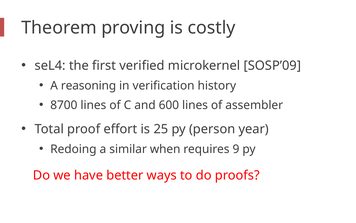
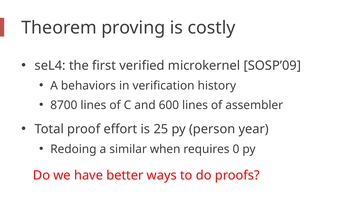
reasoning: reasoning -> behaviors
9: 9 -> 0
